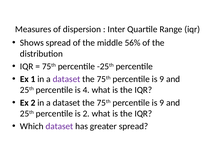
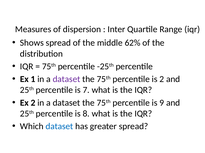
56%: 56% -> 62%
9 at (162, 79): 9 -> 2
4: 4 -> 7
is 2: 2 -> 8
dataset at (59, 127) colour: purple -> blue
